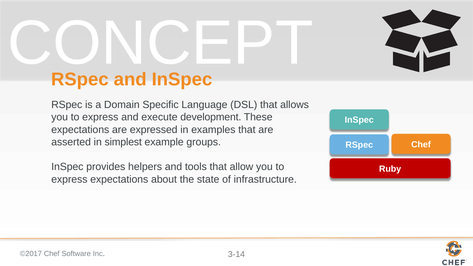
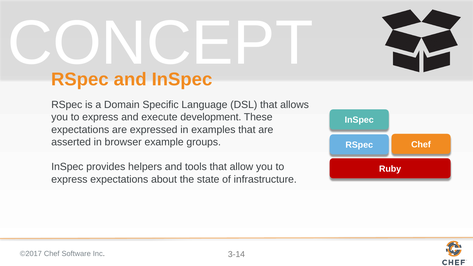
simplest: simplest -> browser
